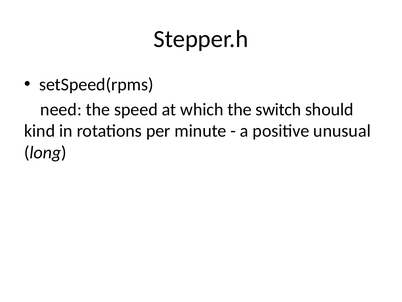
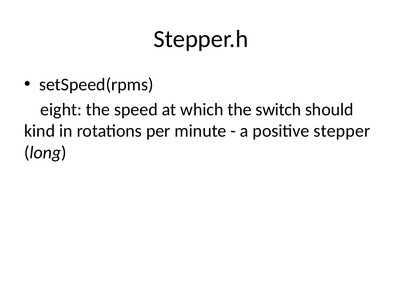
need: need -> eight
unusual: unusual -> stepper
